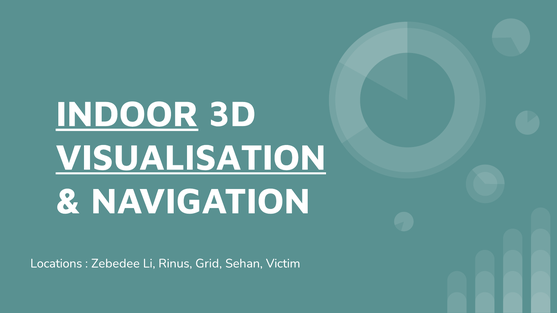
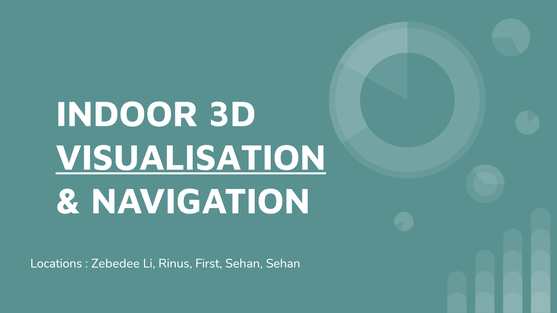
INDOOR underline: present -> none
Grid: Grid -> First
Sehan Victim: Victim -> Sehan
